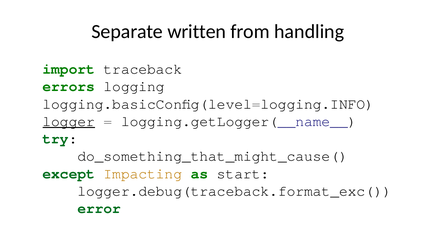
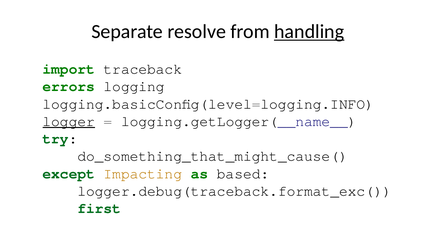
written: written -> resolve
handling underline: none -> present
start: start -> based
error: error -> first
